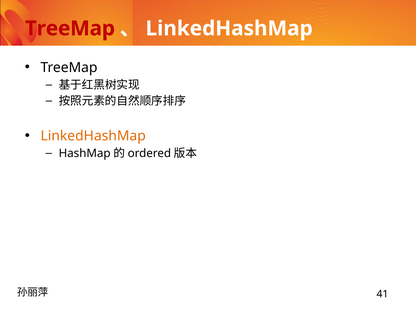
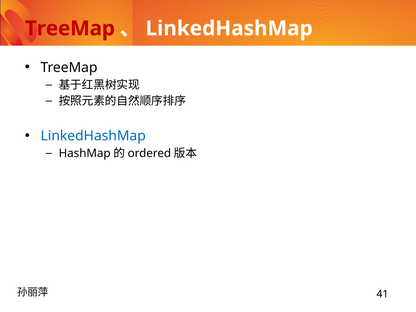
LinkedHashMap at (93, 136) colour: orange -> blue
